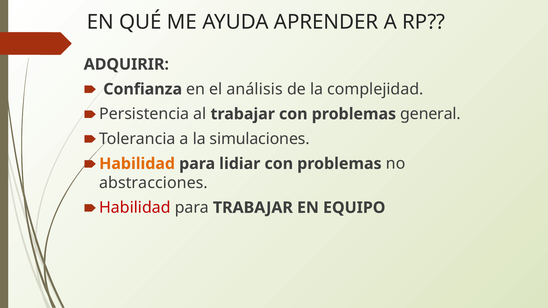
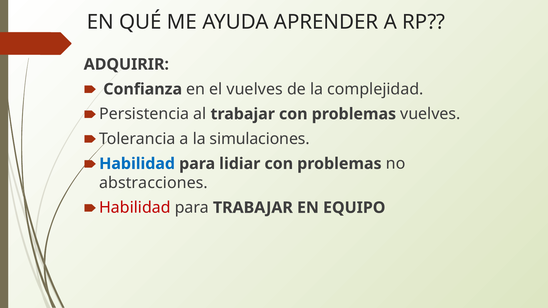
el análisis: análisis -> vuelves
problemas general: general -> vuelves
Habilidad at (137, 164) colour: orange -> blue
